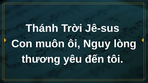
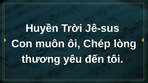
Thánh: Thánh -> Huyền
Nguy: Nguy -> Chép
